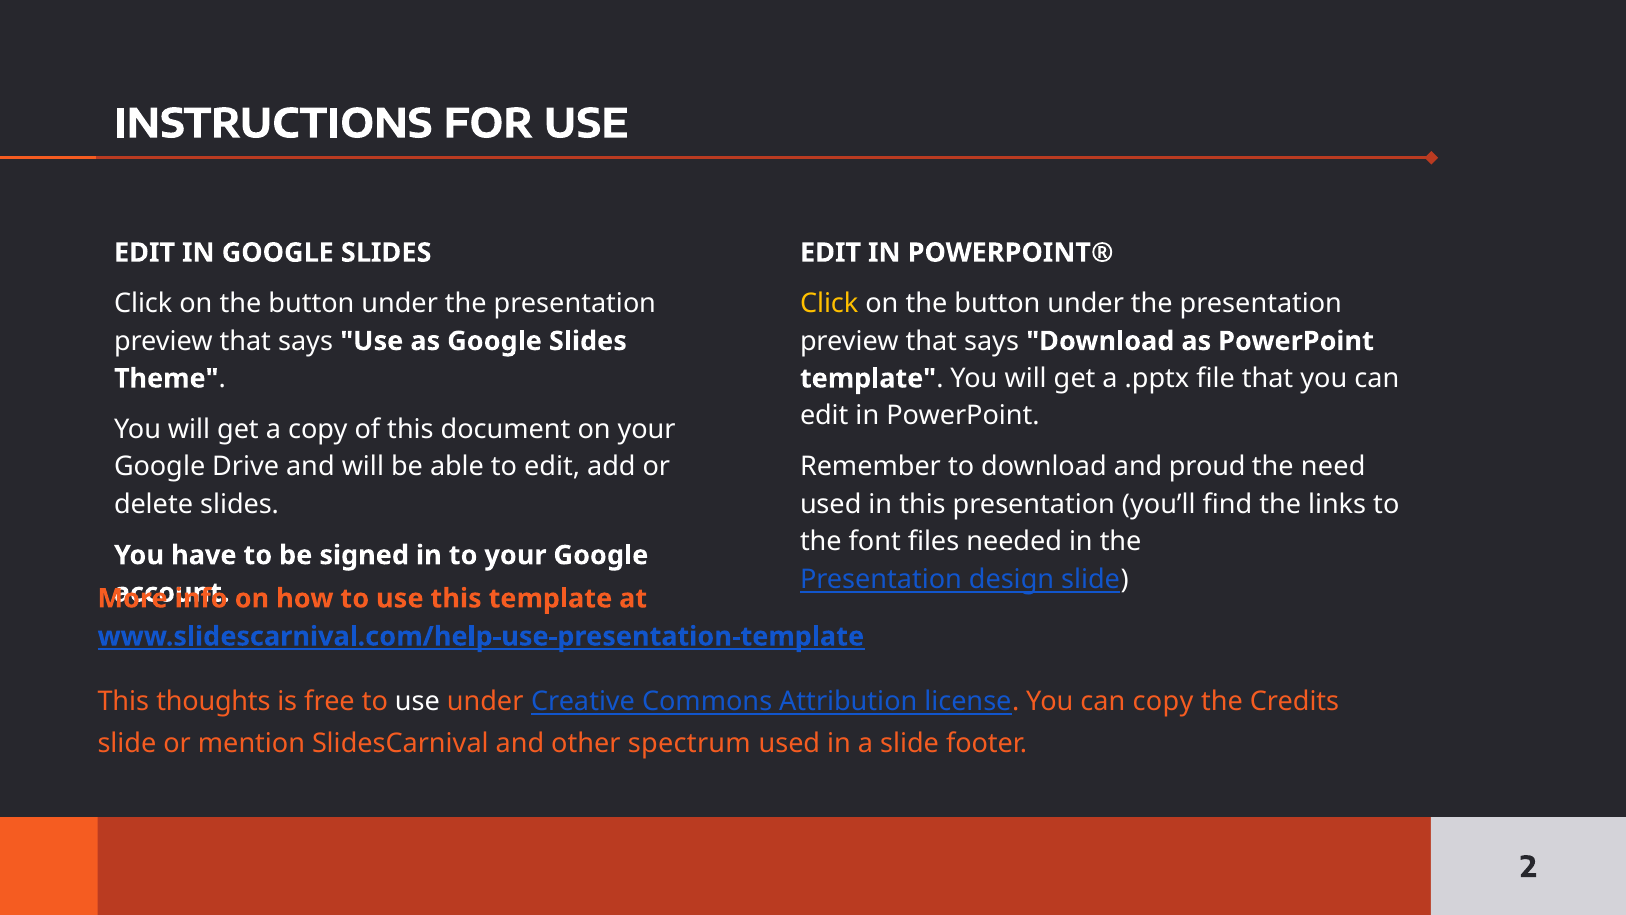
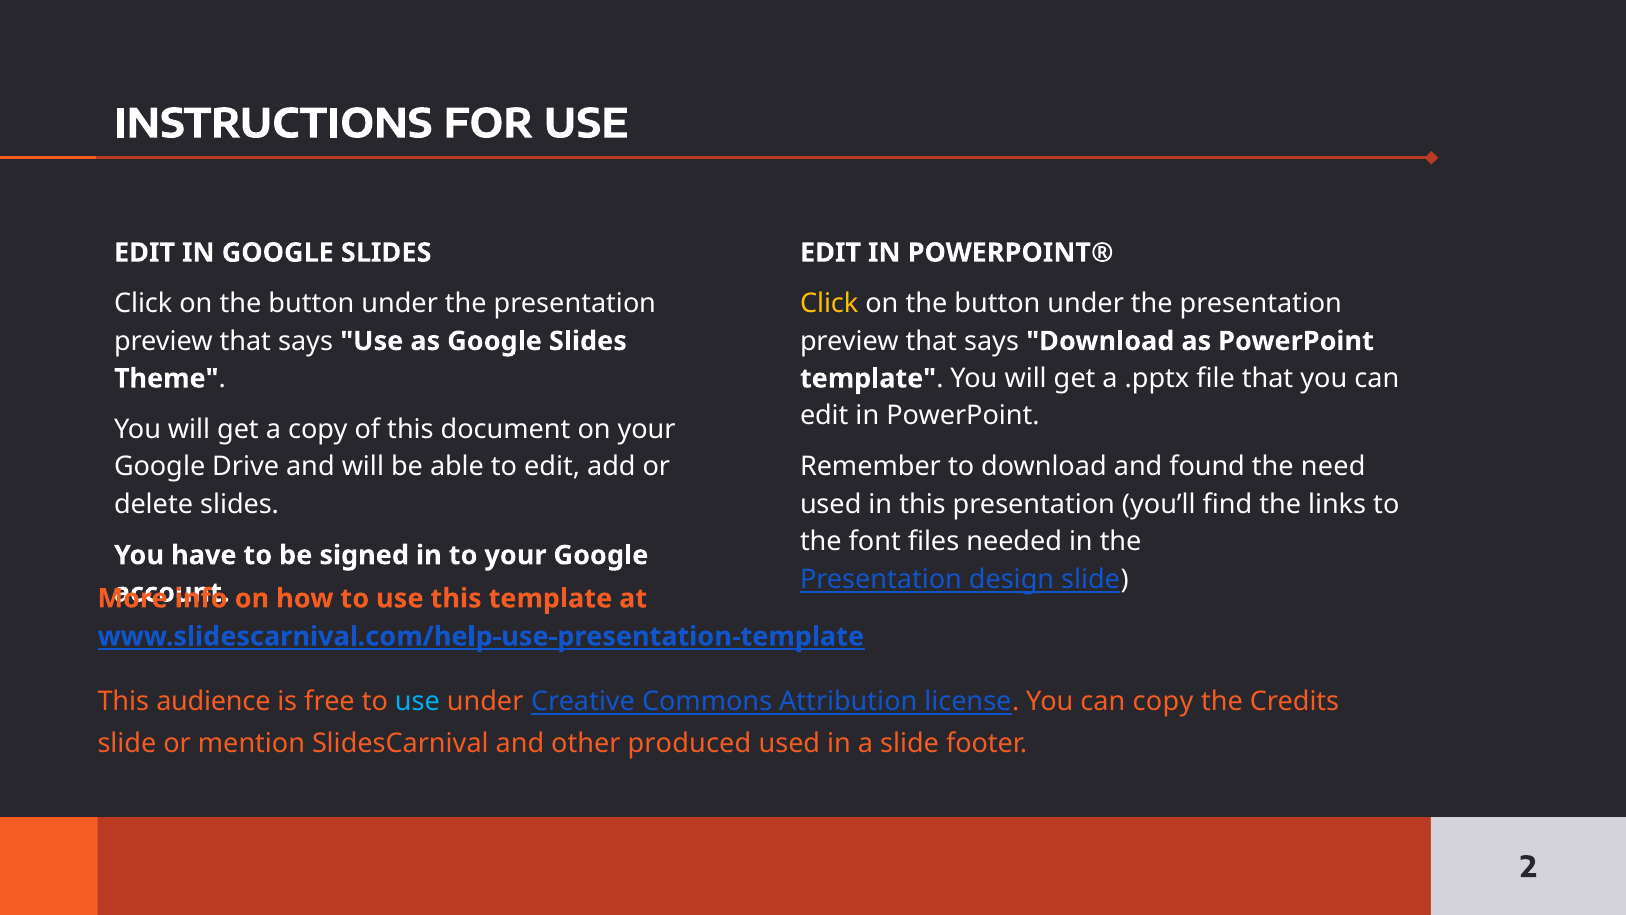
proud: proud -> found
thoughts: thoughts -> audience
use at (417, 701) colour: white -> light blue
spectrum: spectrum -> produced
